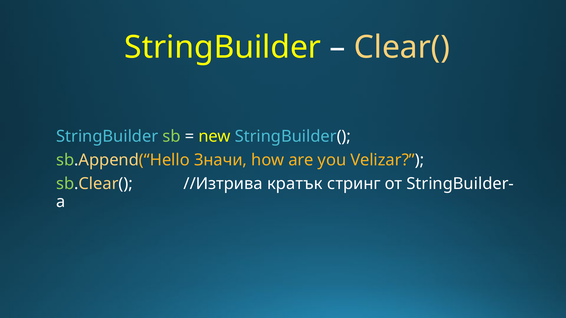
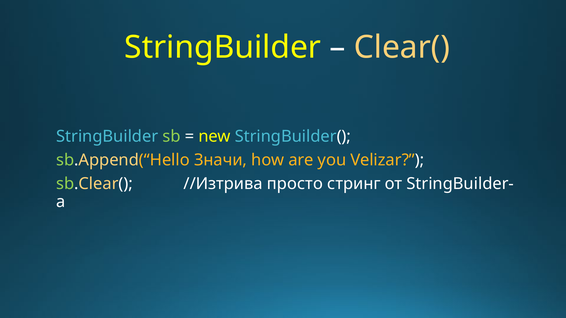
кратък: кратък -> просто
